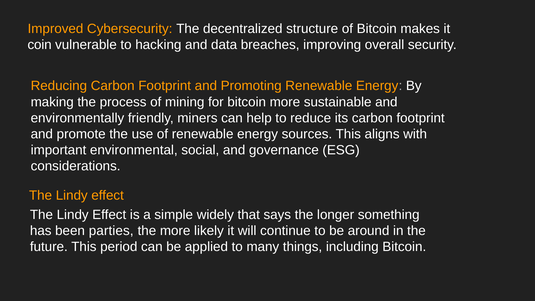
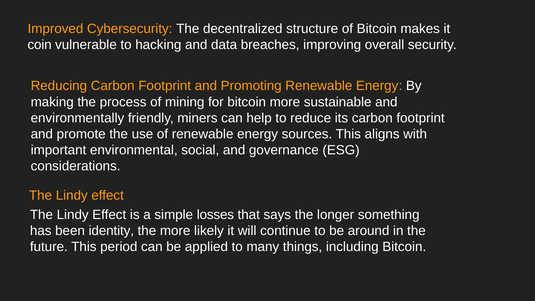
widely: widely -> losses
parties: parties -> identity
